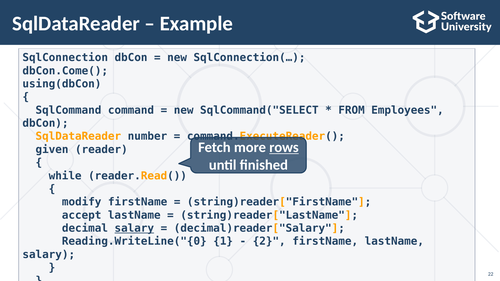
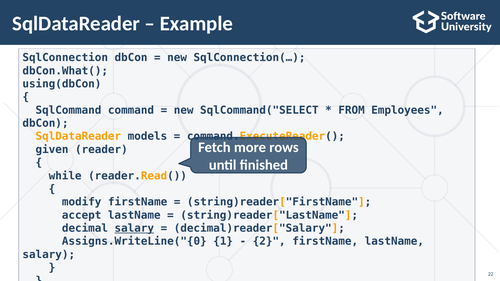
dbCon.Come(: dbCon.Come( -> dbCon.What(
number: number -> models
rows underline: present -> none
Reading.WriteLine("{0: Reading.WriteLine("{0 -> Assigns.WriteLine("{0
